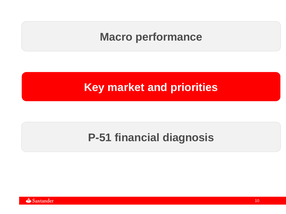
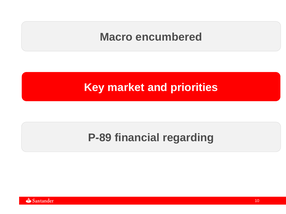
performance: performance -> encumbered
P-51: P-51 -> P-89
diagnosis: diagnosis -> regarding
